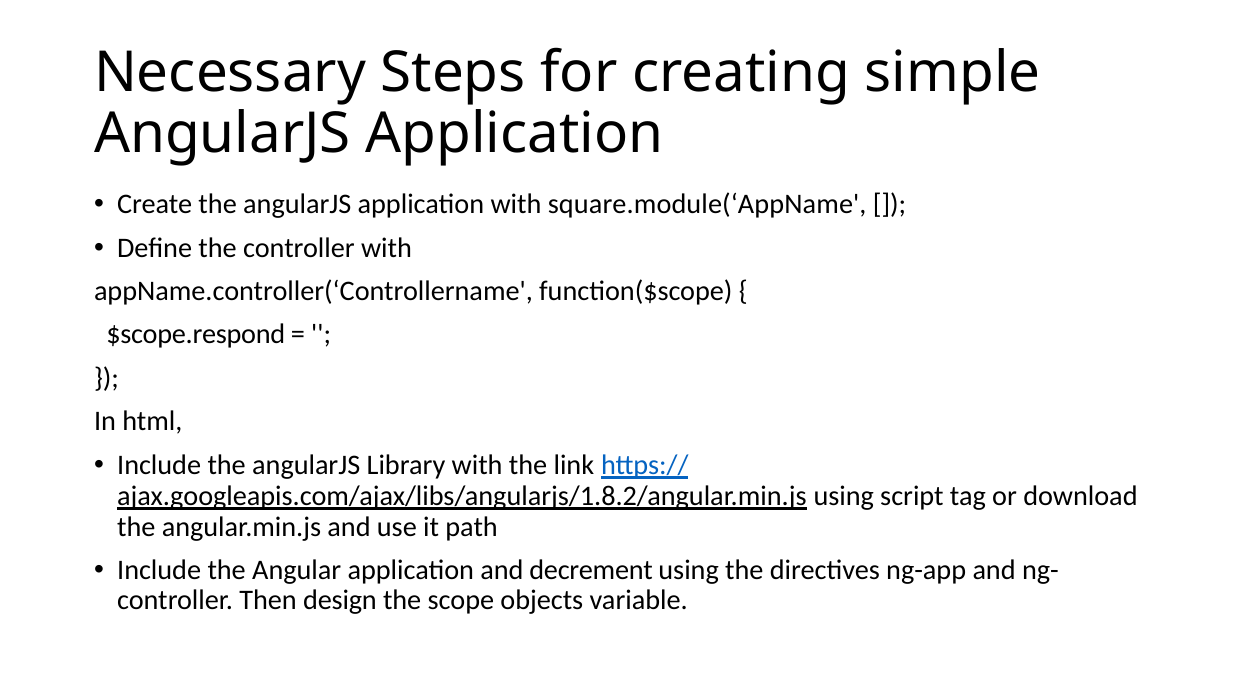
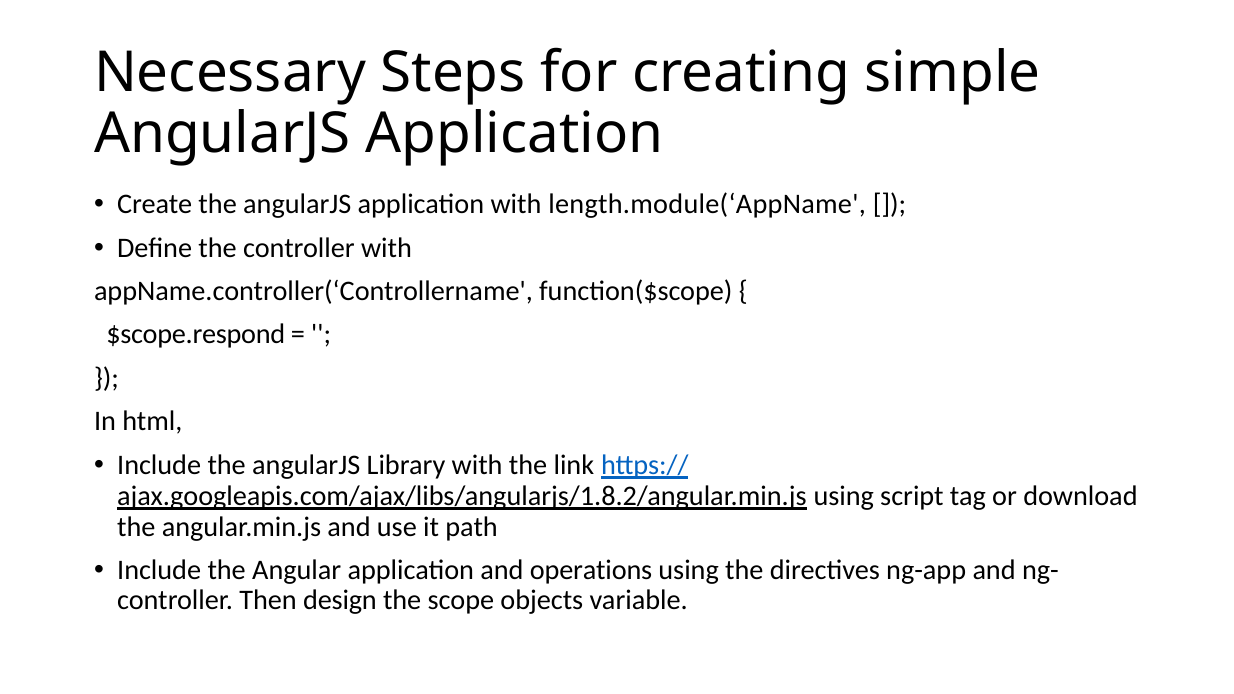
square.module(‘AppName: square.module(‘AppName -> length.module(‘AppName
decrement: decrement -> operations
